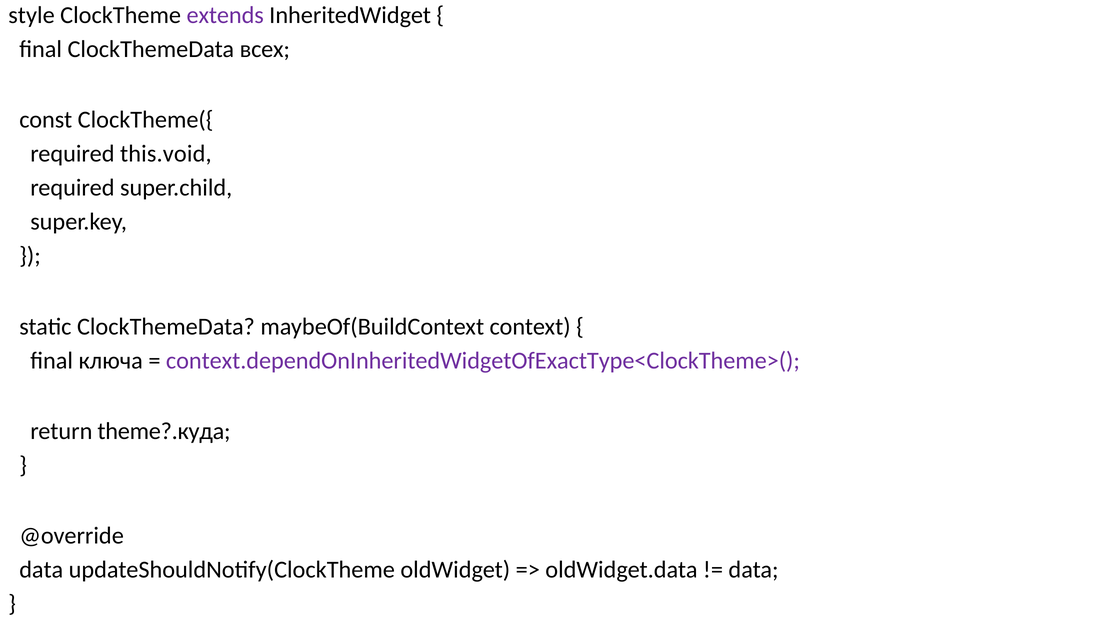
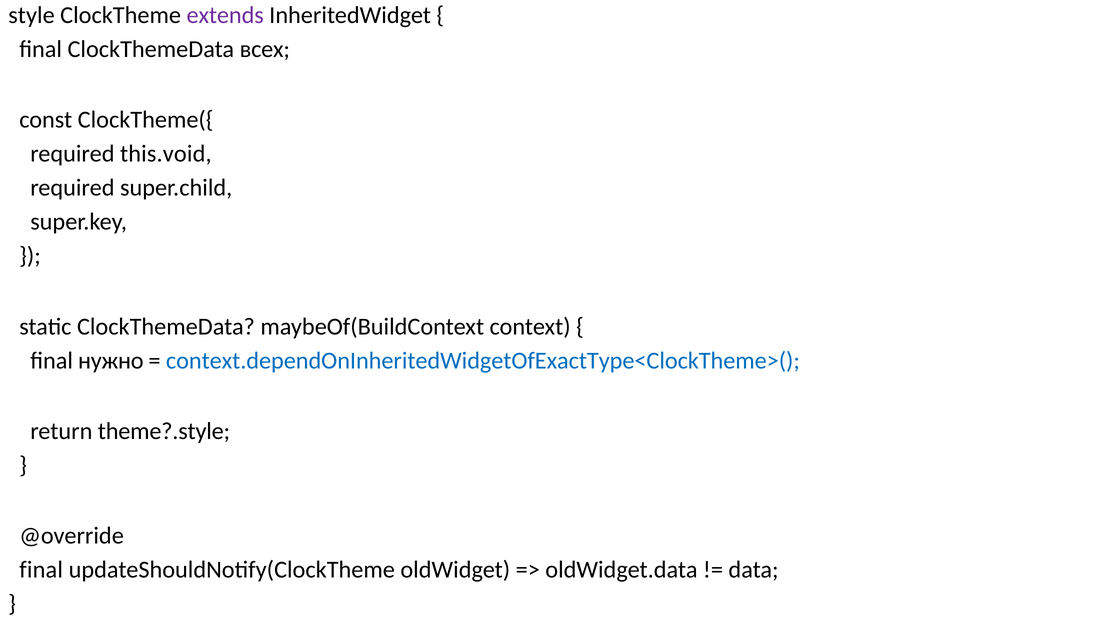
ключа: ключа -> нужно
context.dependOnInheritedWidgetOfExactType<ClockTheme>( colour: purple -> blue
theme?.куда: theme?.куда -> theme?.style
data at (41, 570): data -> final
